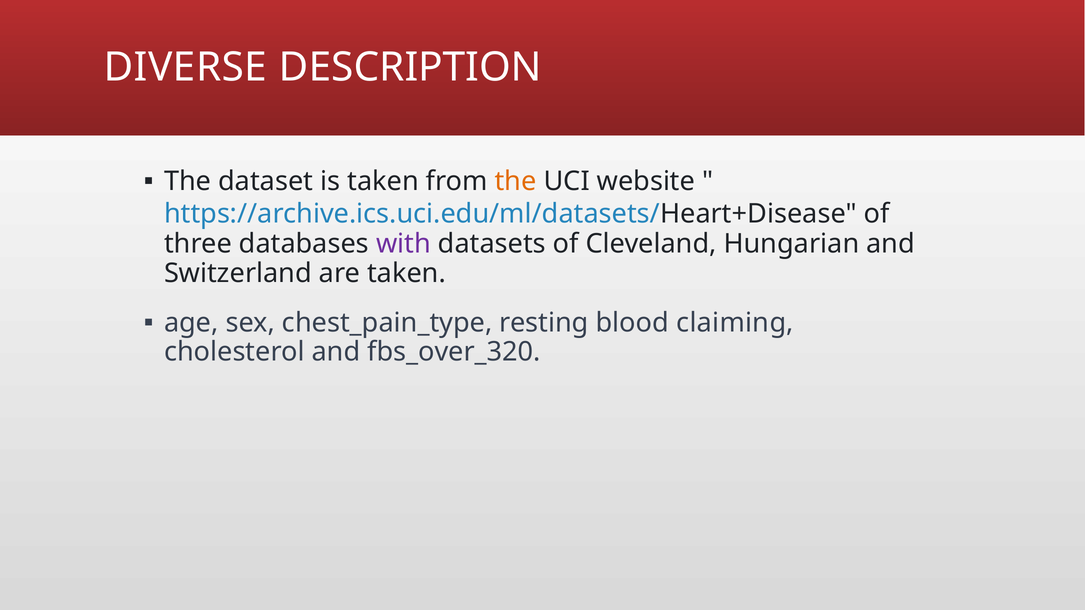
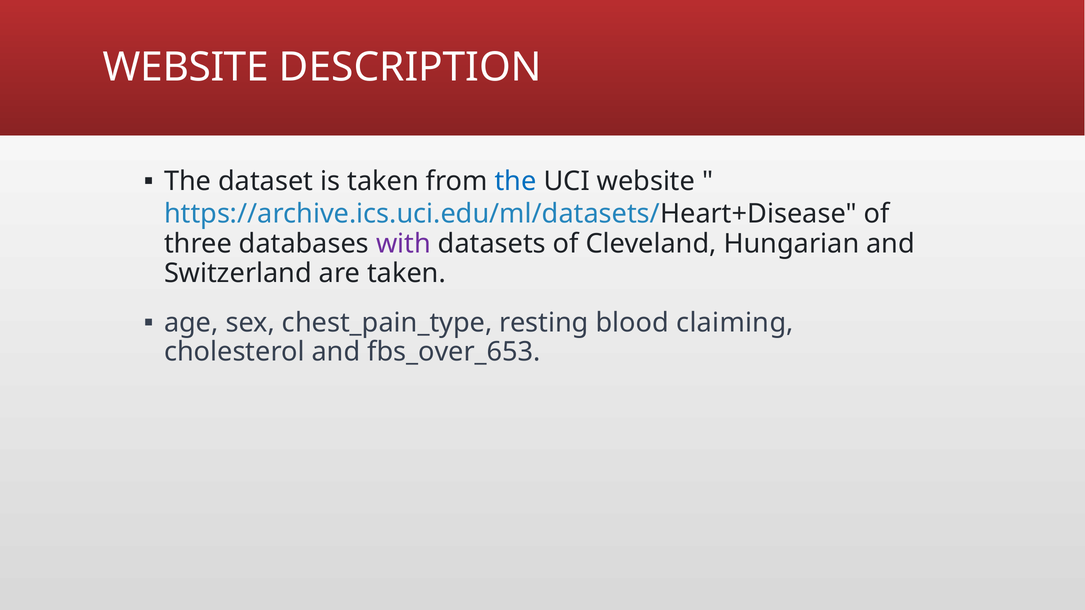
DIVERSE at (185, 68): DIVERSE -> WEBSITE
the at (516, 181) colour: orange -> blue
fbs_over_320: fbs_over_320 -> fbs_over_653
